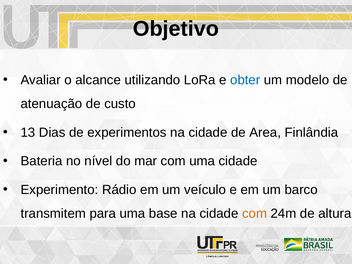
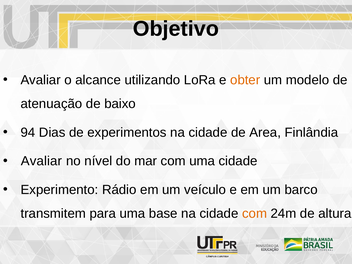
obter colour: blue -> orange
custo: custo -> baixo
13: 13 -> 94
Bateria at (42, 161): Bateria -> Avaliar
